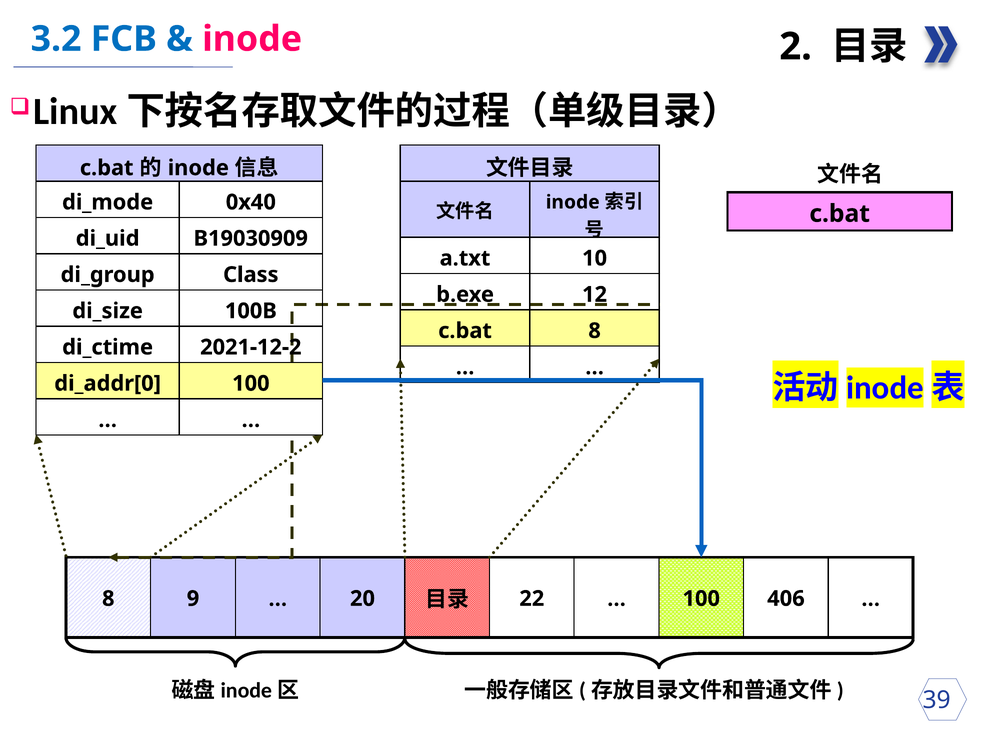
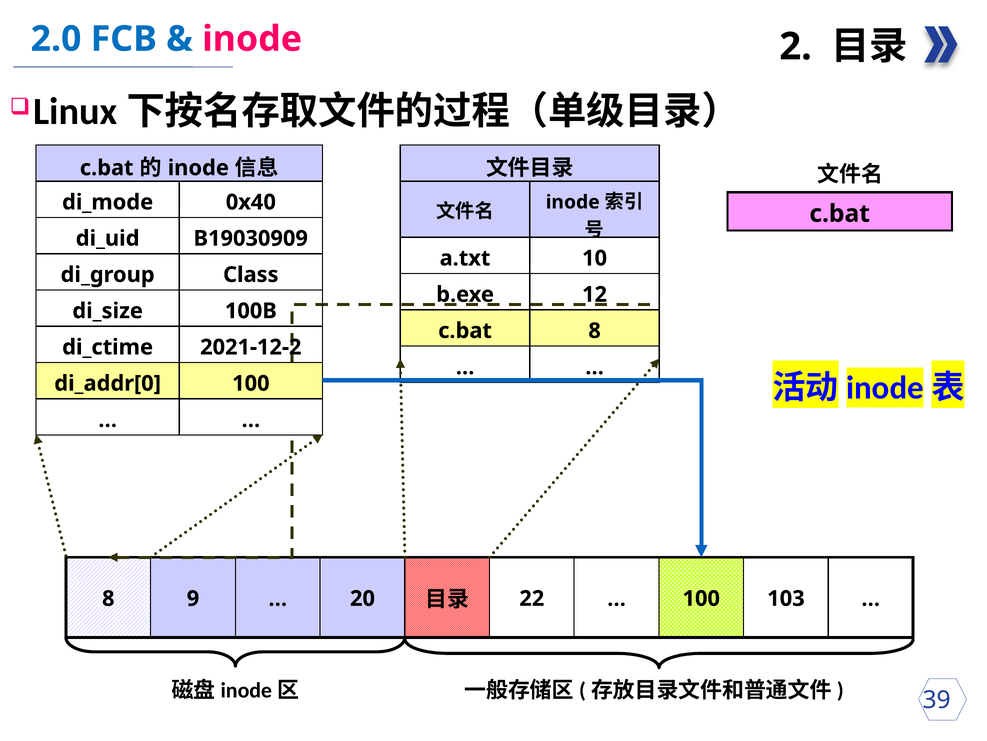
3.2: 3.2 -> 2.0
406: 406 -> 103
